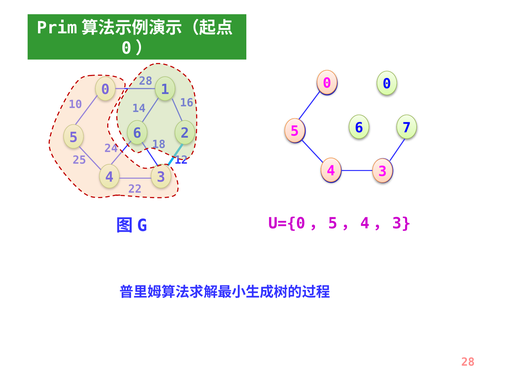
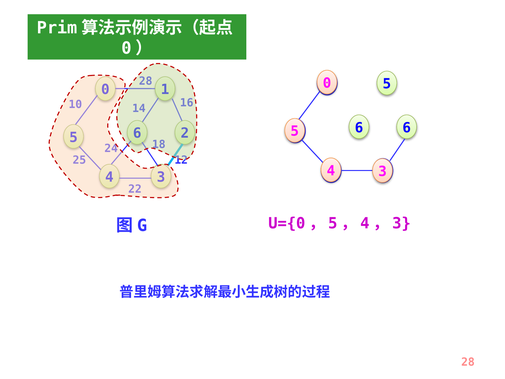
0 at (387, 84): 0 -> 5
6 7: 7 -> 6
